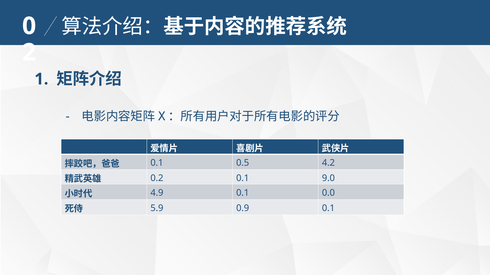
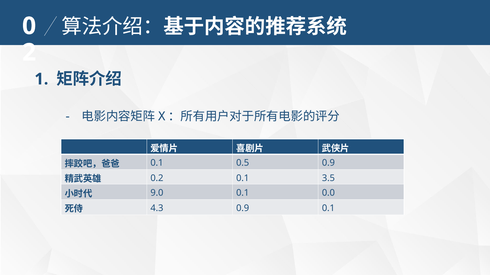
0.5 4.2: 4.2 -> 0.9
9.0: 9.0 -> 3.5
4.9: 4.9 -> 9.0
5.9: 5.9 -> 4.3
